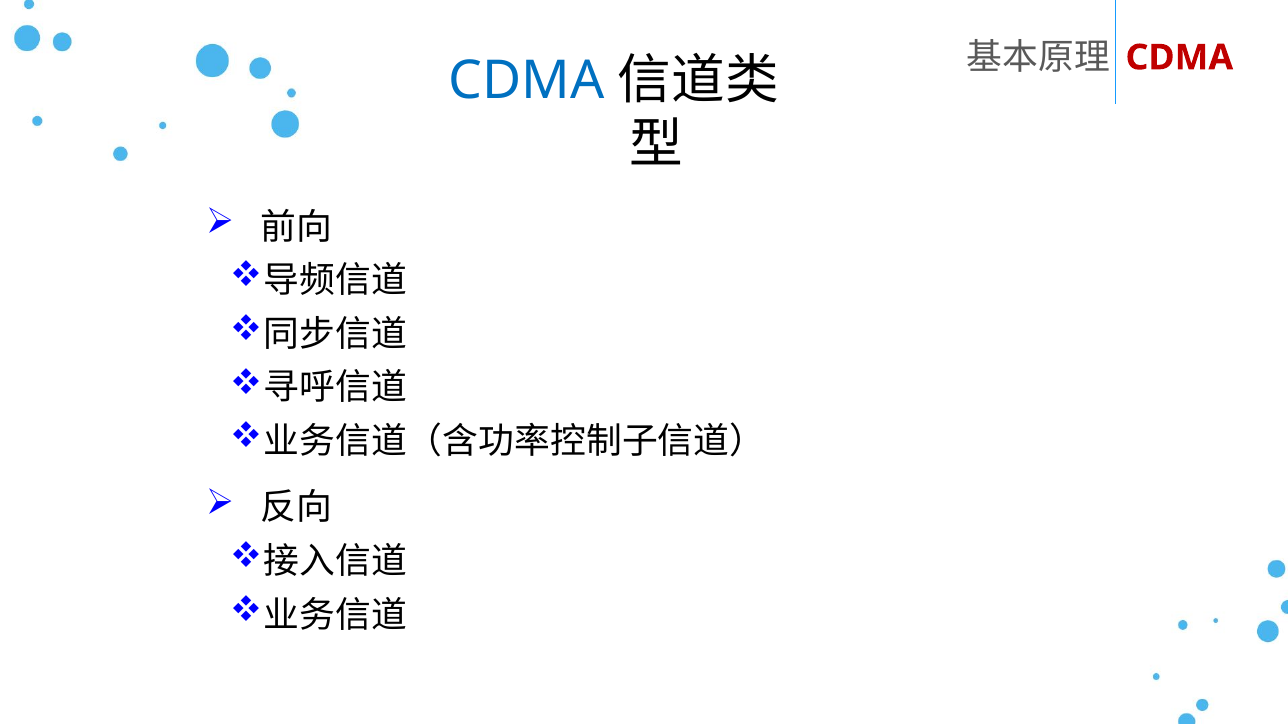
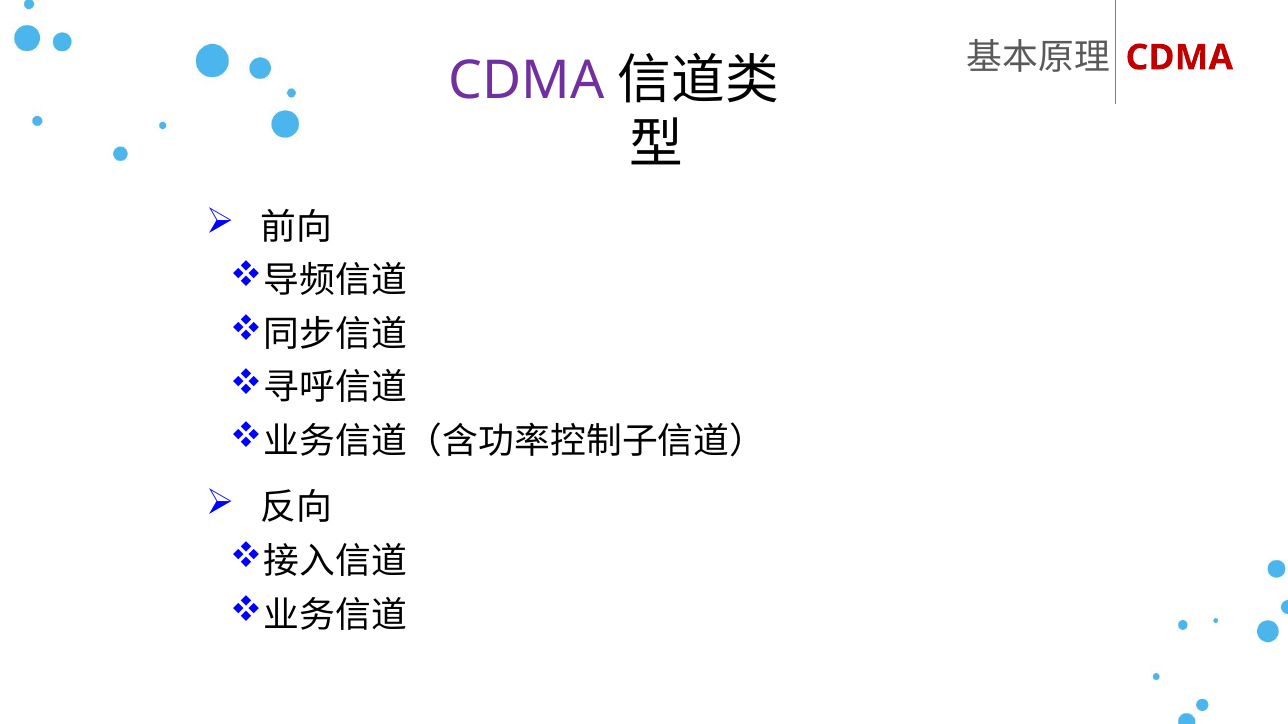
CDMA at (527, 81) colour: blue -> purple
